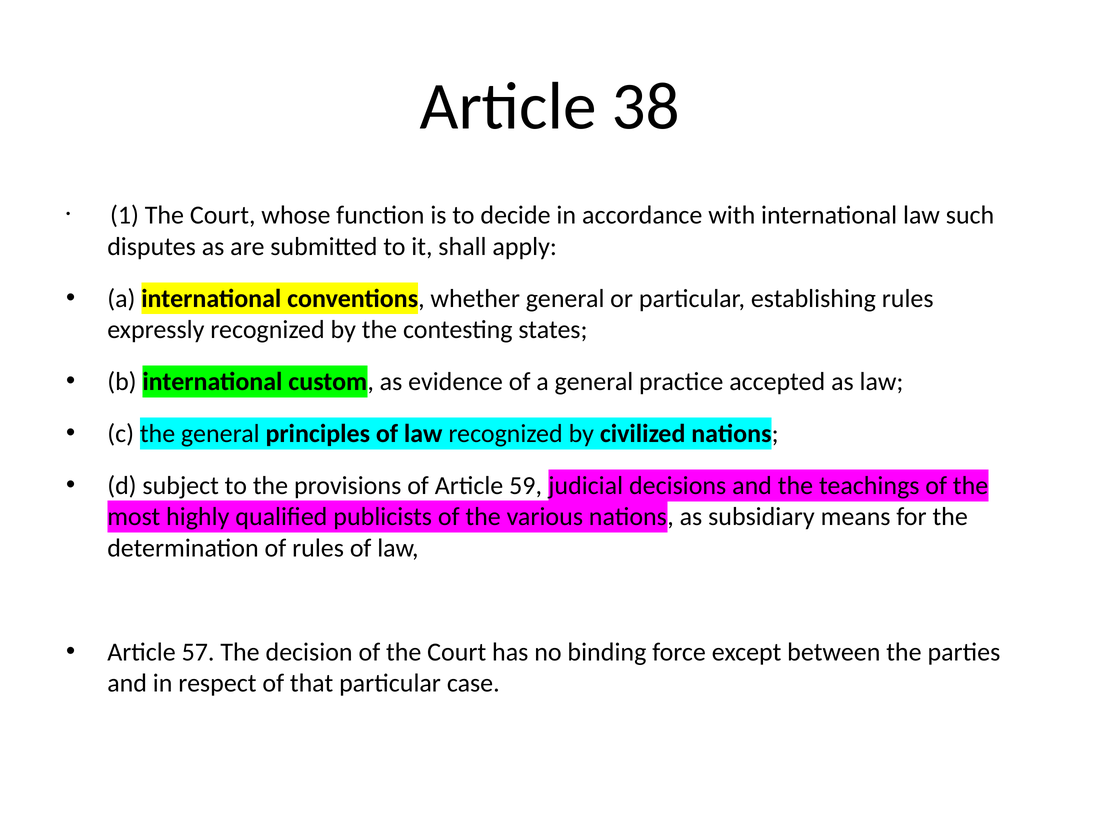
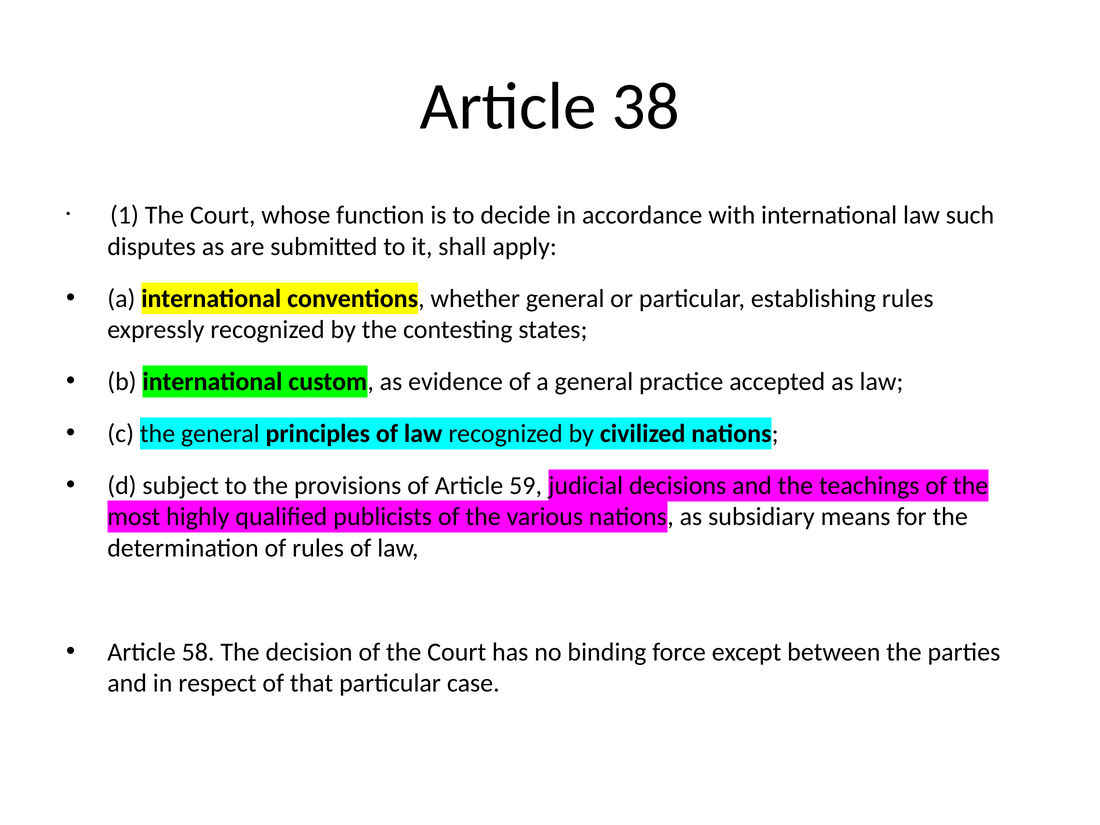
57: 57 -> 58
